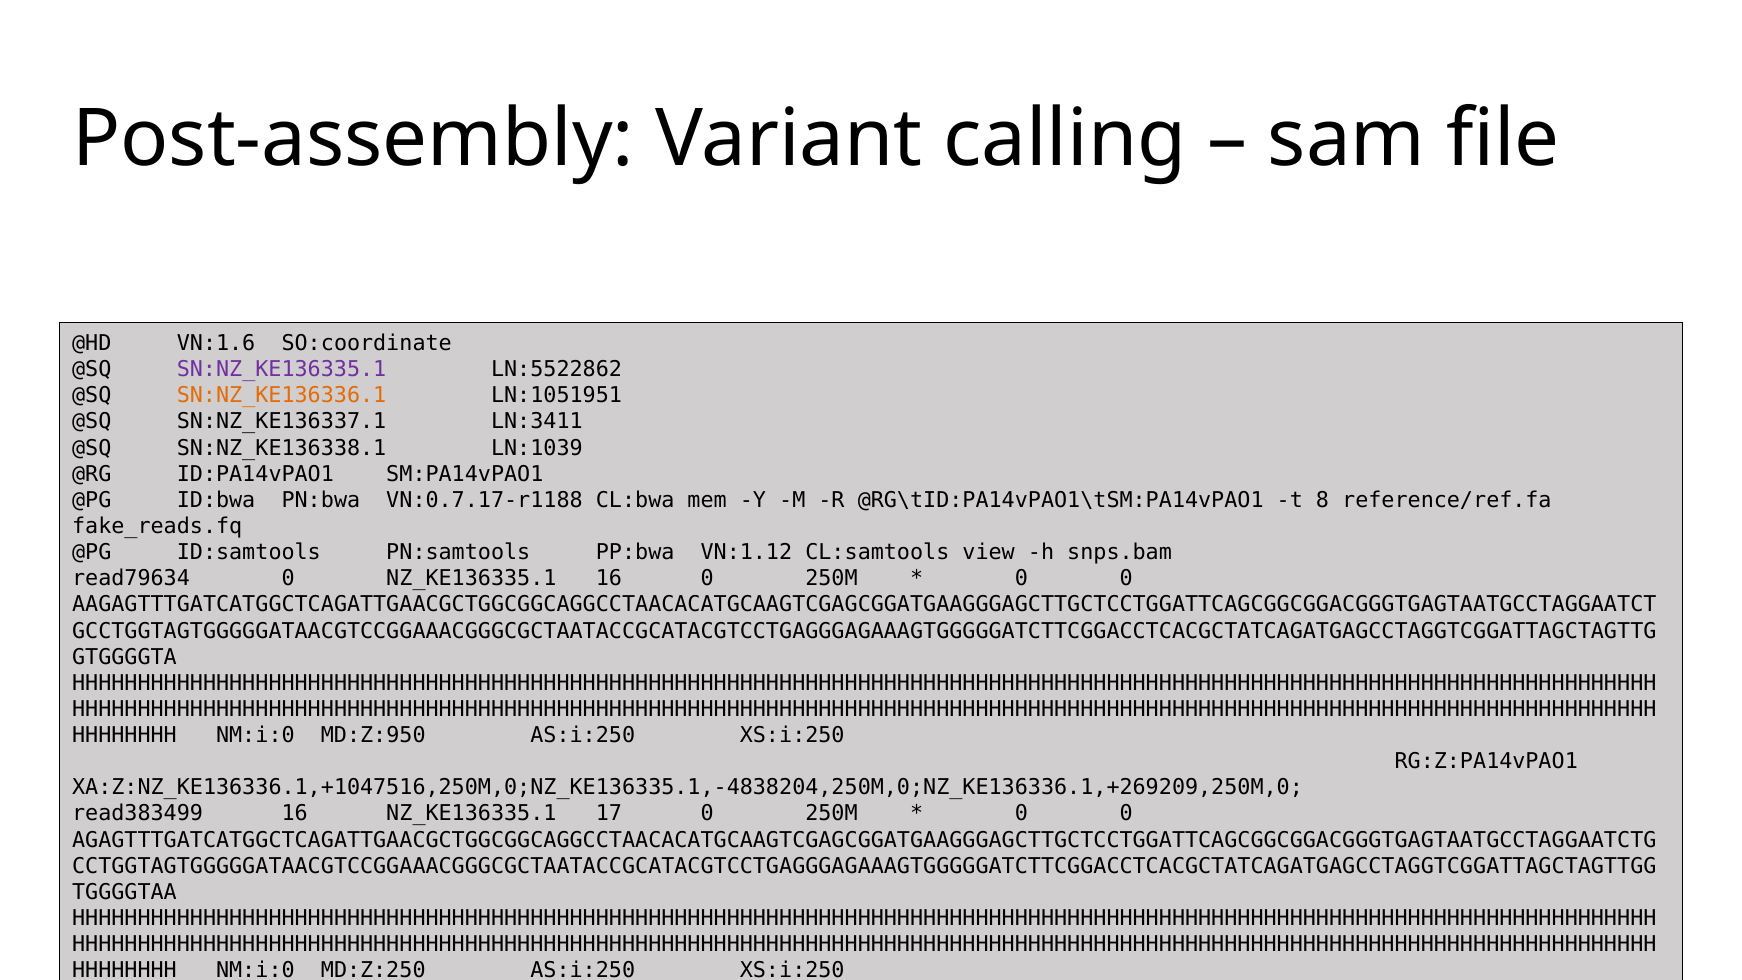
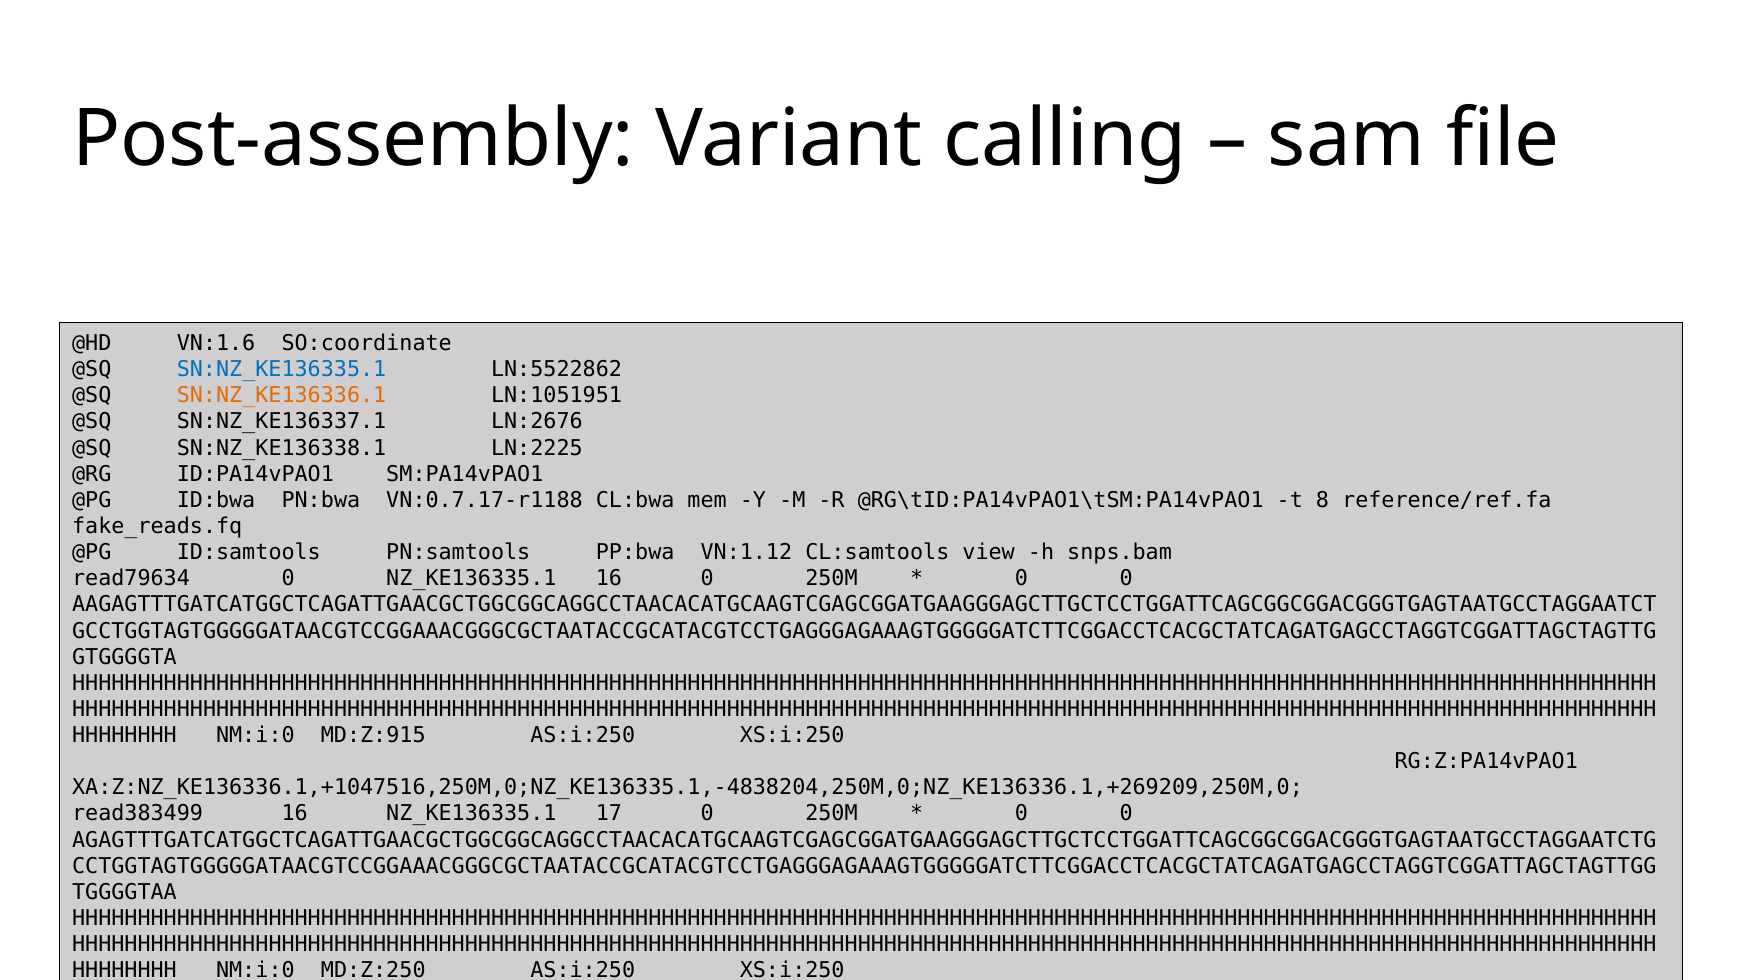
SN:NZ_KE136335.1 colour: purple -> blue
LN:3411: LN:3411 -> LN:2676
LN:1039: LN:1039 -> LN:2225
MD:Z:950: MD:Z:950 -> MD:Z:915
